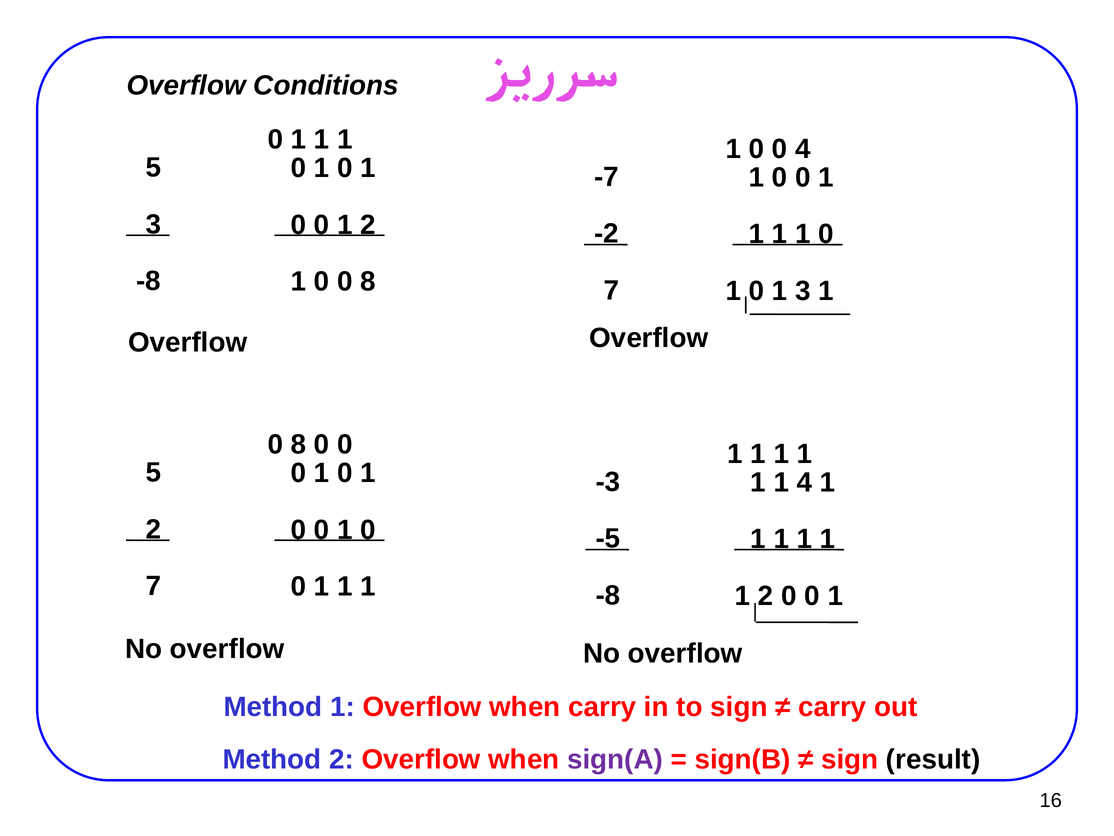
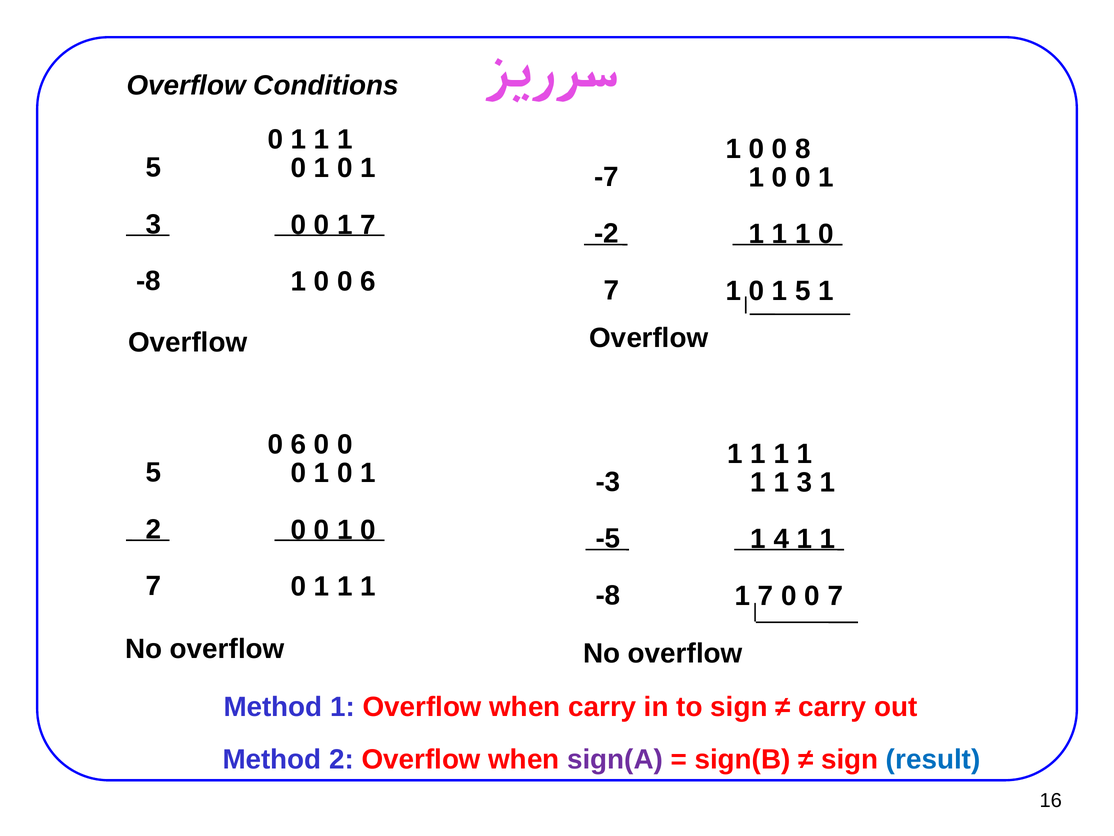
0 4: 4 -> 8
0 1 2: 2 -> 7
0 0 8: 8 -> 6
1 3: 3 -> 5
8 at (298, 444): 8 -> 6
1 4: 4 -> 3
1 at (781, 539): 1 -> 4
2 at (766, 596): 2 -> 7
1 at (835, 596): 1 -> 7
result colour: black -> blue
